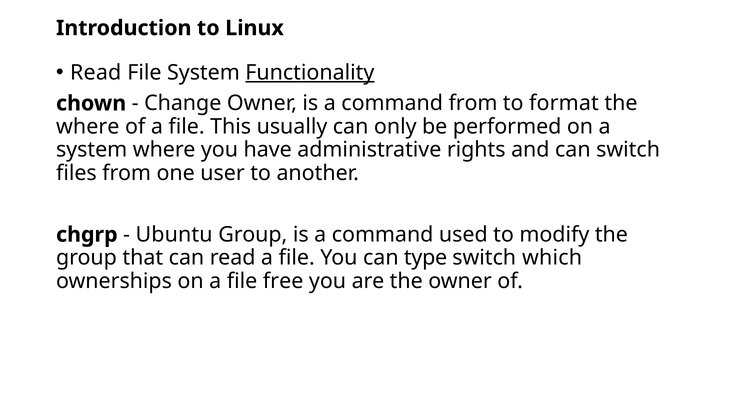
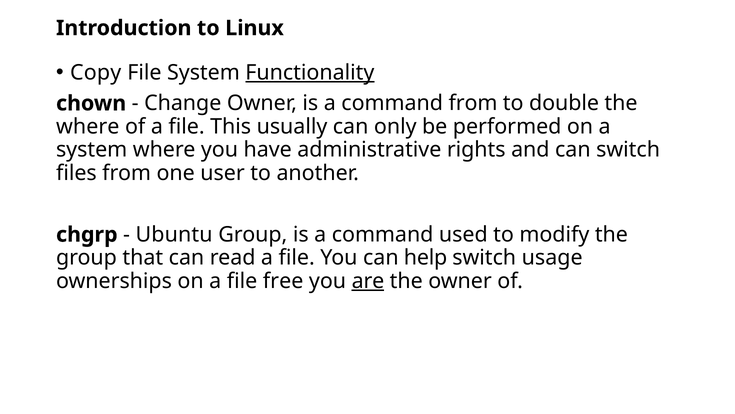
Read at (96, 72): Read -> Copy
format: format -> double
type: type -> help
which: which -> usage
are underline: none -> present
